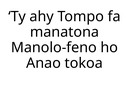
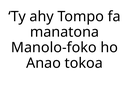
Manolo-feno: Manolo-feno -> Manolo-foko
